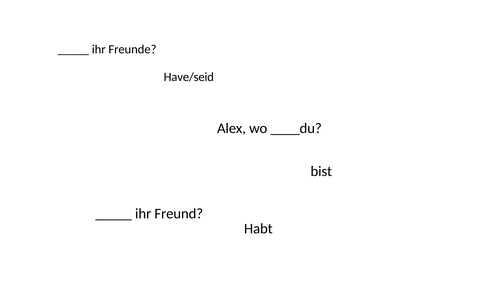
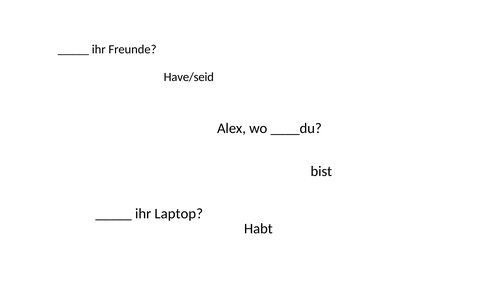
Freund: Freund -> Laptop
